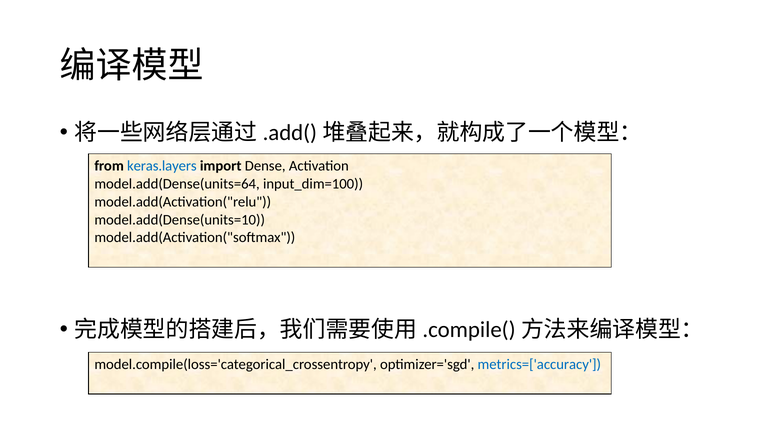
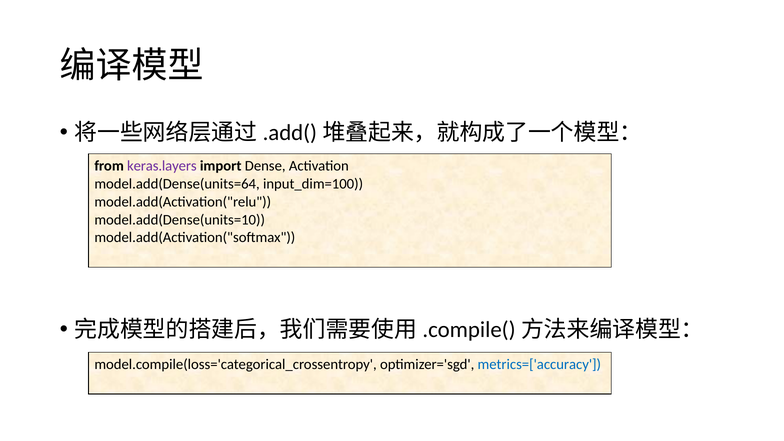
keras.layers colour: blue -> purple
